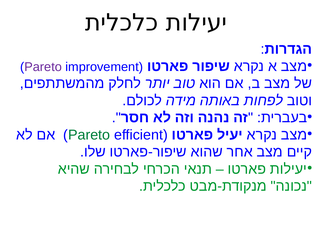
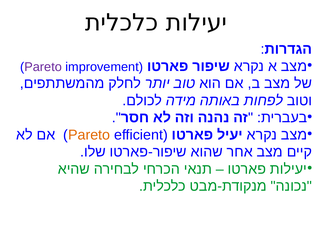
Pareto at (89, 135) colour: green -> orange
